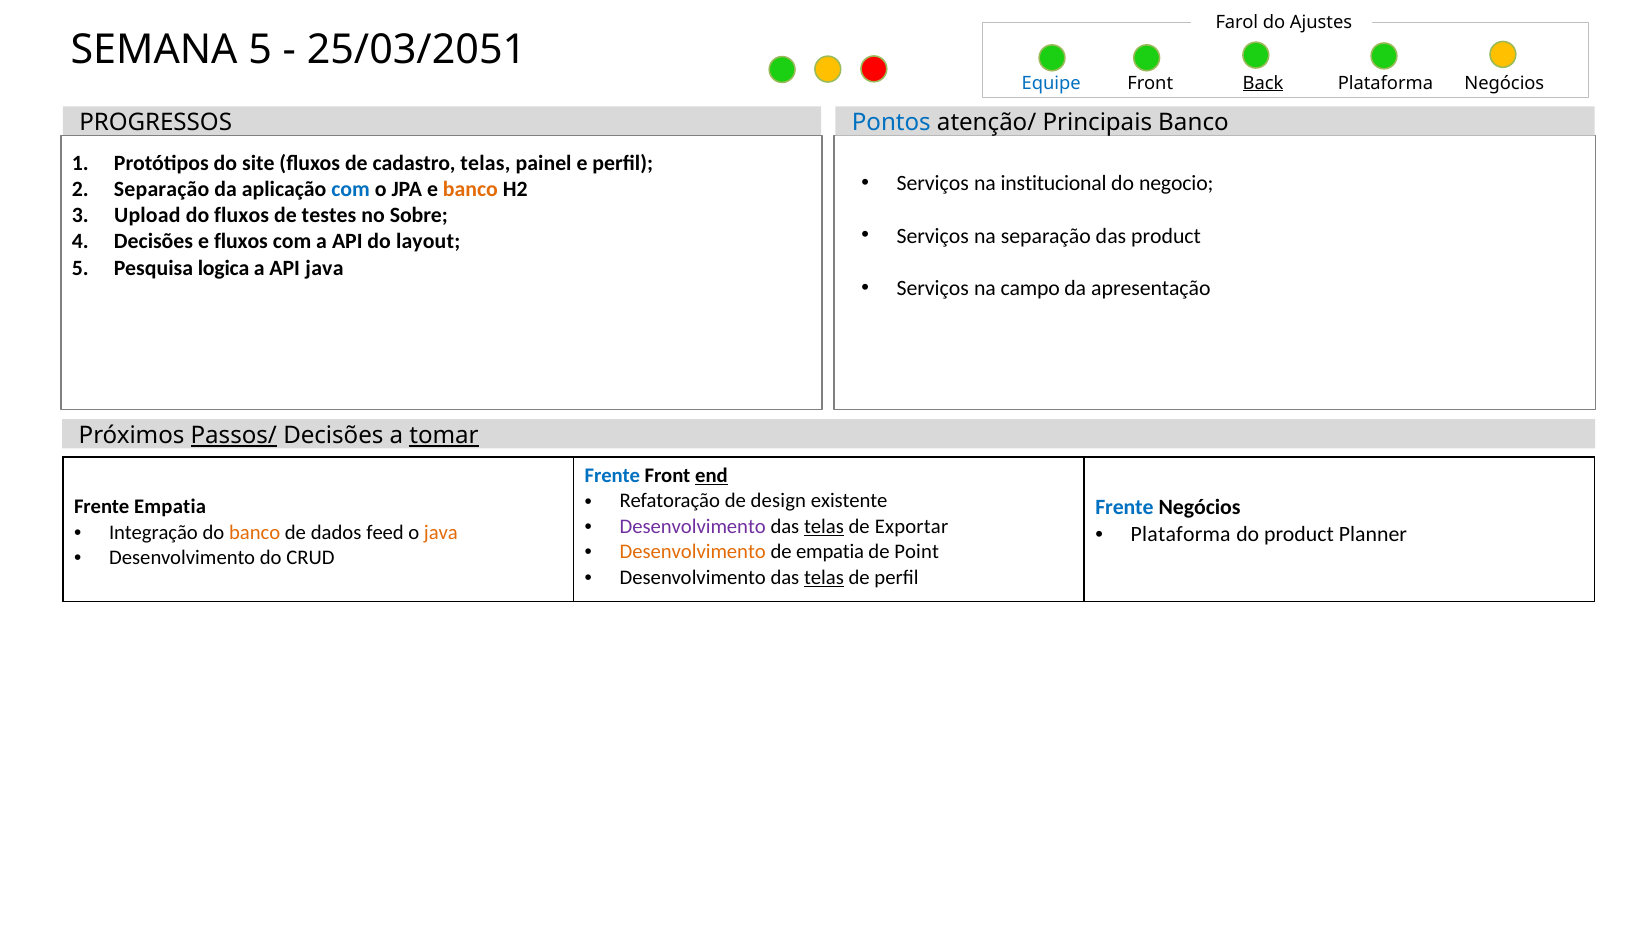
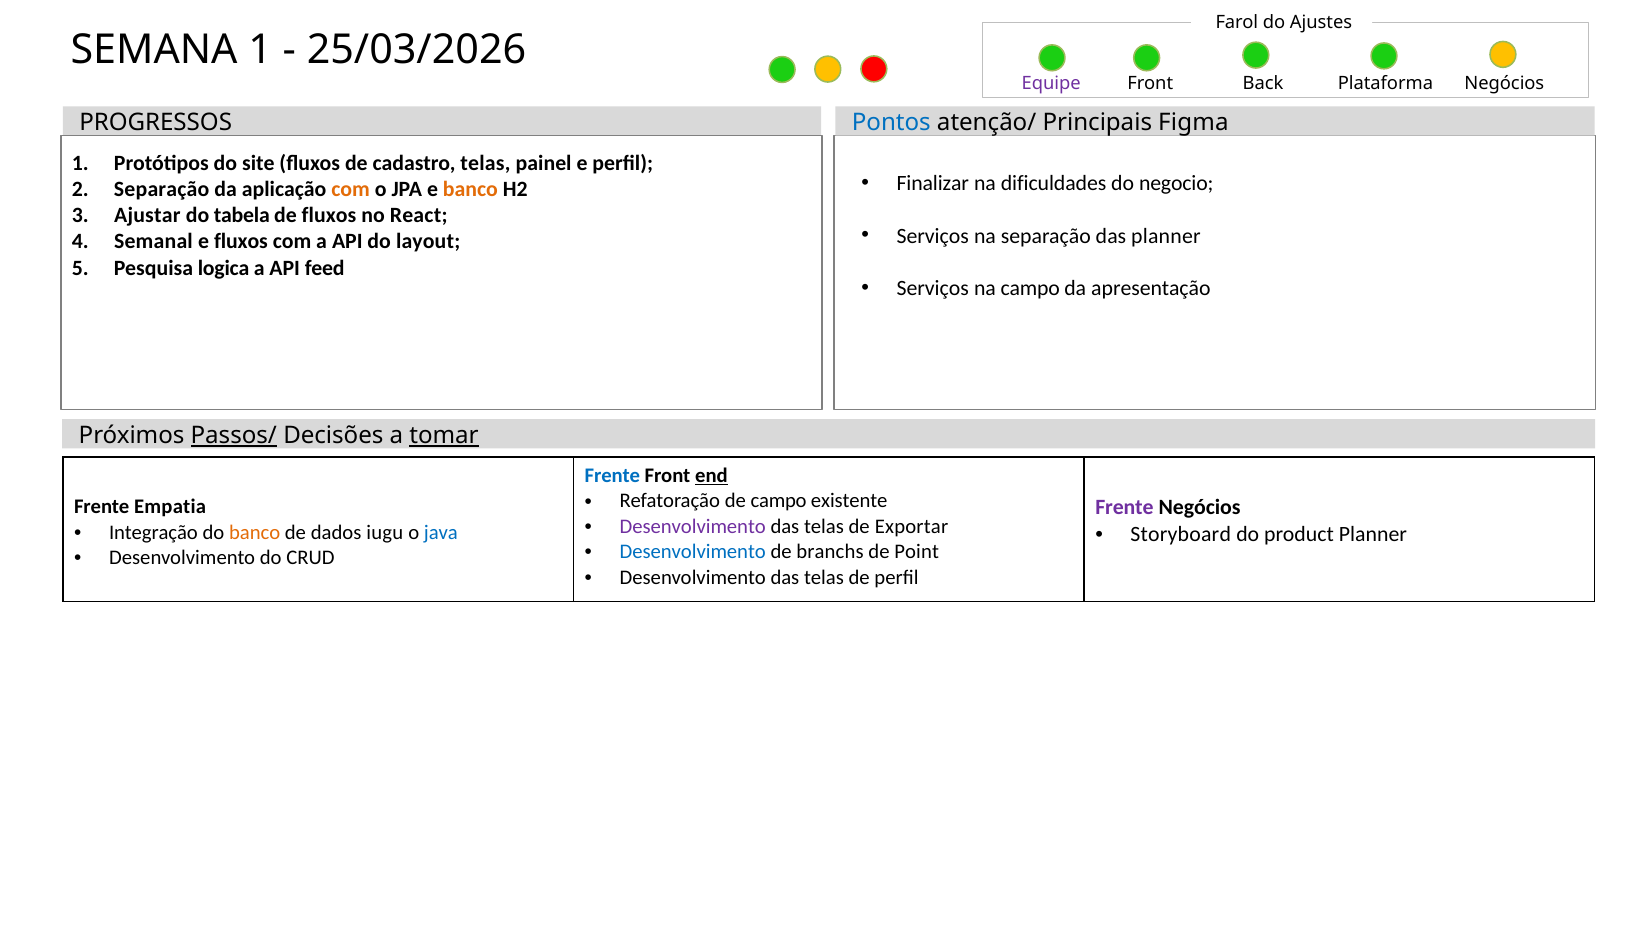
SEMANA 5: 5 -> 1
25/03/2051: 25/03/2051 -> 25/03/2026
Equipe colour: blue -> purple
Back underline: present -> none
Principais Banco: Banco -> Figma
Serviços at (933, 183): Serviços -> Finalizar
institucional: institucional -> dificuldades
com at (351, 189) colour: blue -> orange
Upload: Upload -> Ajustar
do fluxos: fluxos -> tabela
de testes: testes -> fluxos
Sobre: Sobre -> React
das product: product -> planner
4 Decisões: Decisões -> Semanal
API java: java -> feed
de design: design -> campo
Frente at (1124, 508) colour: blue -> purple
telas at (824, 526) underline: present -> none
feed: feed -> iugu
java at (441, 532) colour: orange -> blue
Plataforma at (1181, 534): Plataforma -> Storyboard
Desenvolvimento at (693, 552) colour: orange -> blue
de empatia: empatia -> branchs
telas at (824, 577) underline: present -> none
